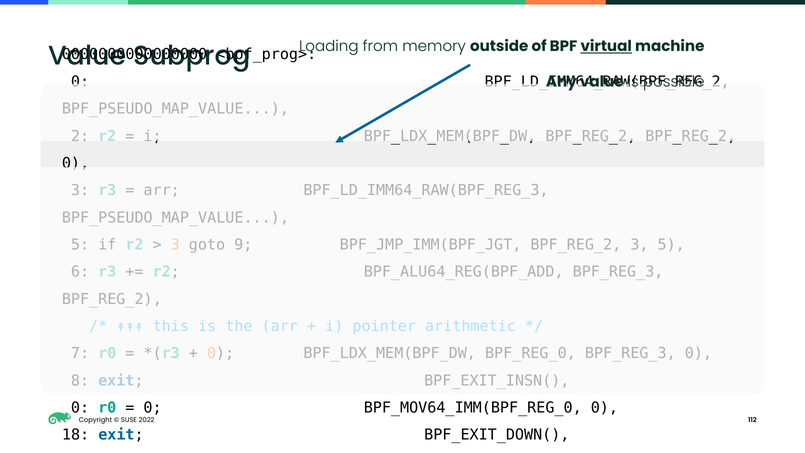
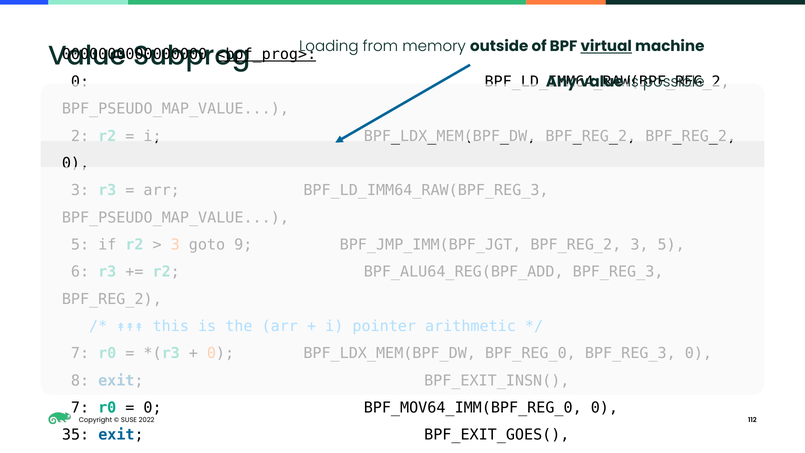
<bpf_prog> underline: none -> present
0 at (80, 408): 0 -> 7
18: 18 -> 35
BPF_EXIT_DOWN(: BPF_EXIT_DOWN( -> BPF_EXIT_GOES(
